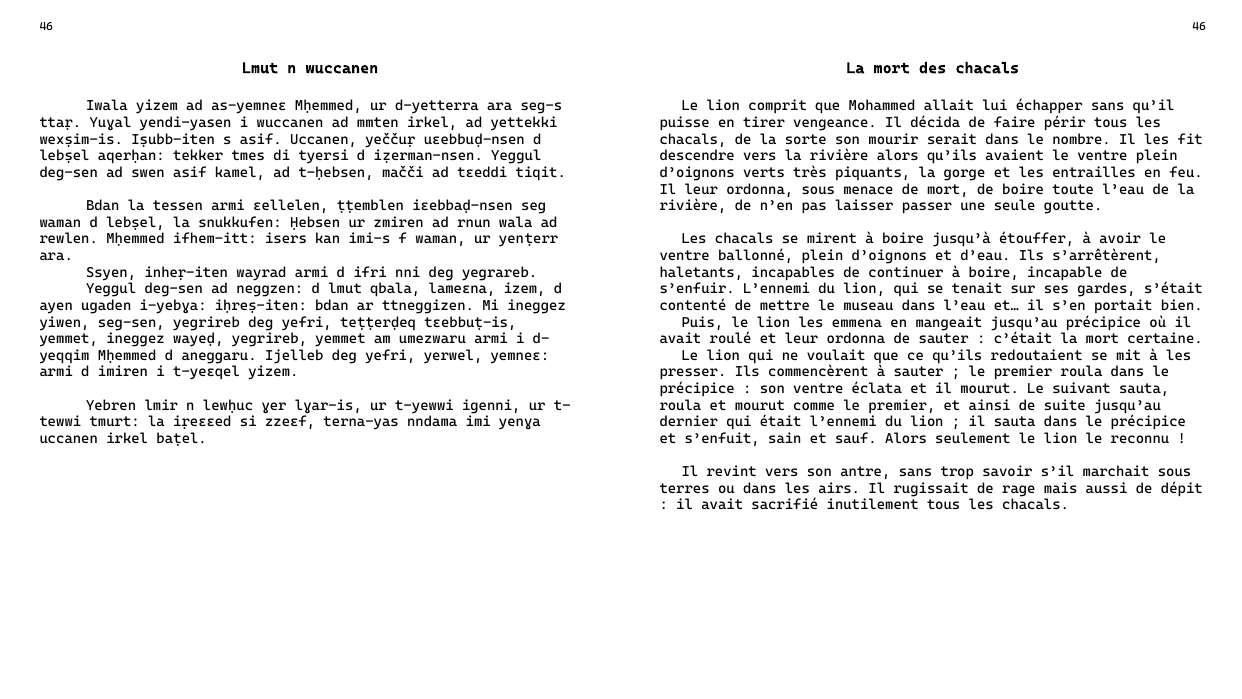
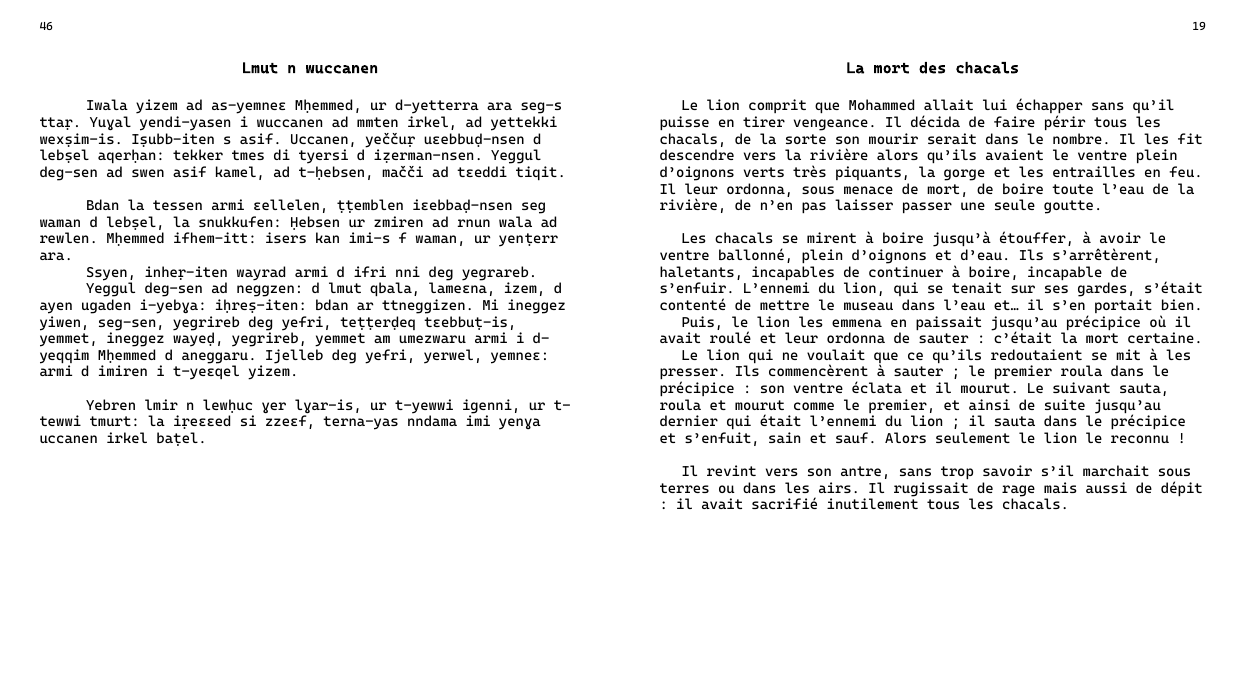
46 46: 46 -> 19
mangeait: mangeait -> paissait
